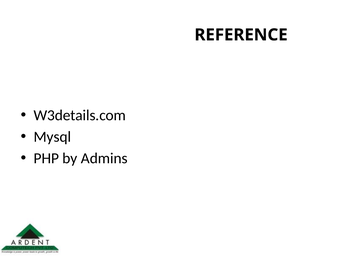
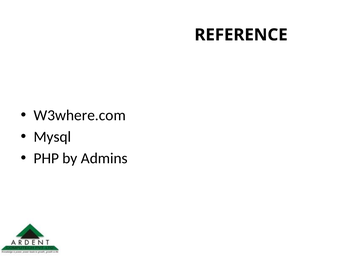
W3details.com: W3details.com -> W3where.com
